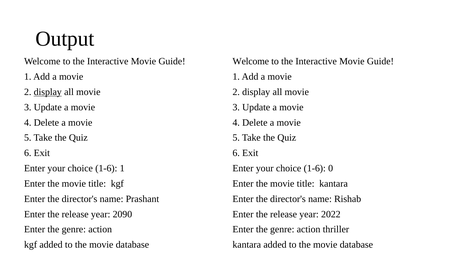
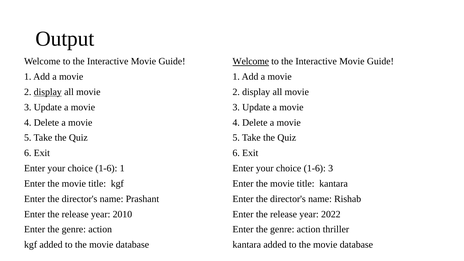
Welcome at (251, 61) underline: none -> present
1-6 0: 0 -> 3
2090: 2090 -> 2010
